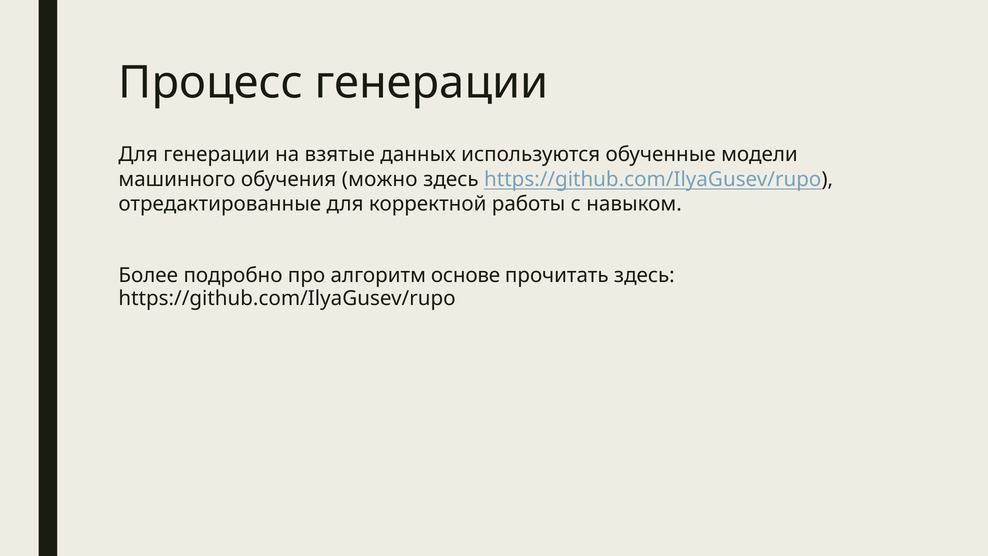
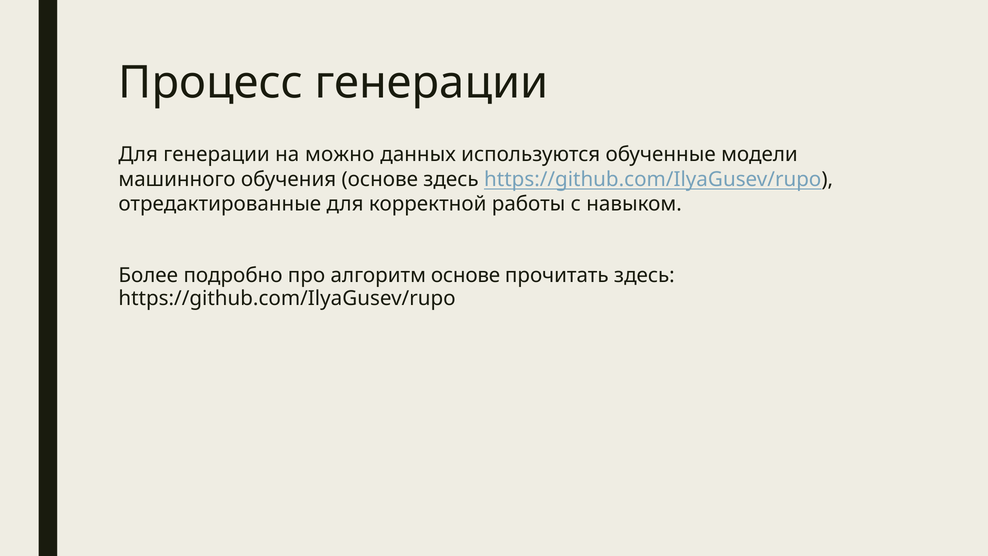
взятые: взятые -> можно
обучения можно: можно -> основе
